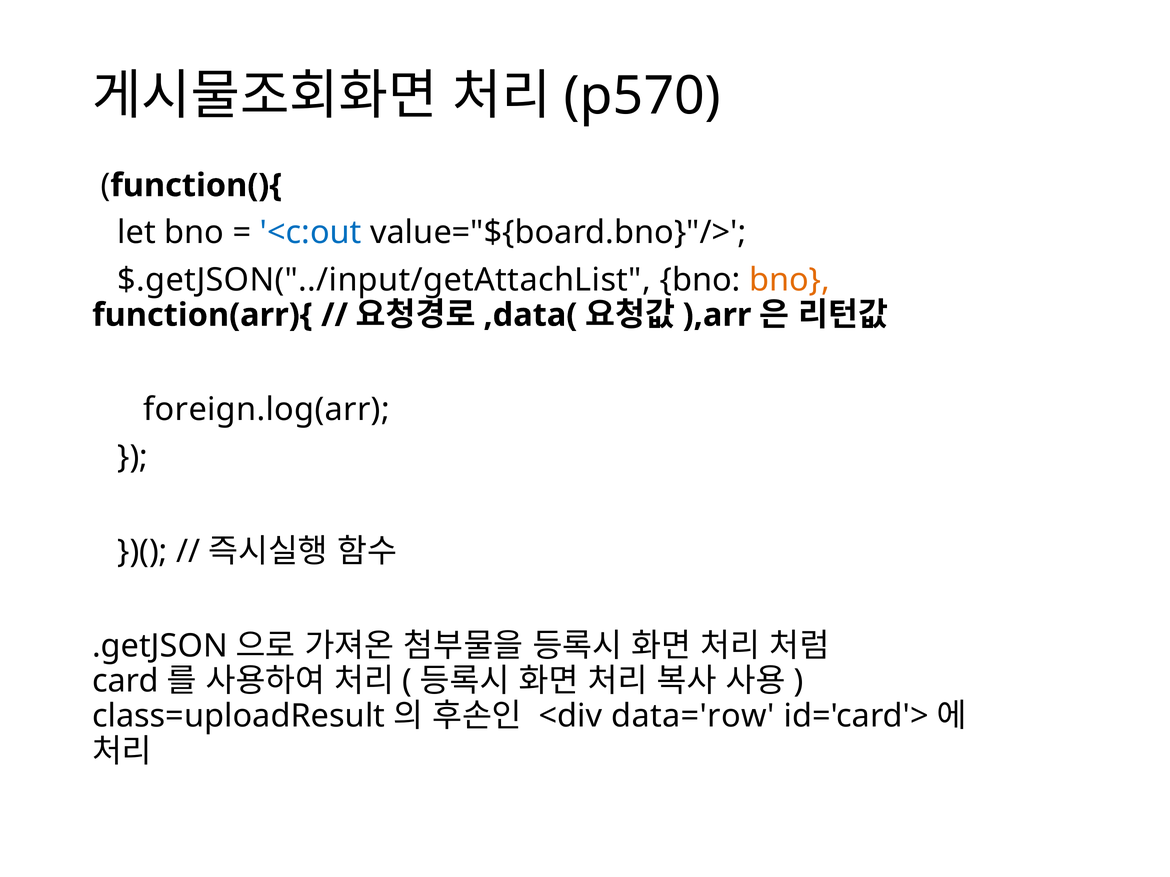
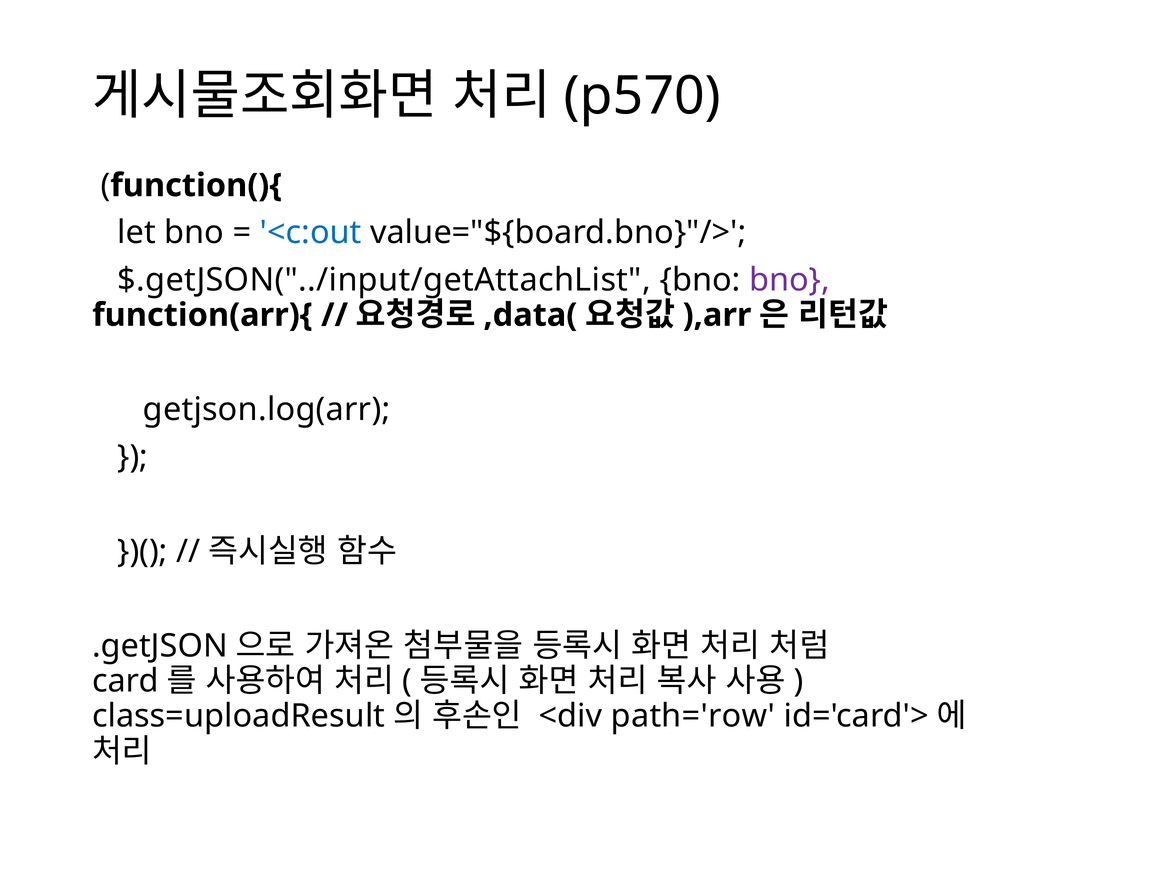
bno at (790, 280) colour: orange -> purple
foreign.log(arr: foreign.log(arr -> getjson.log(arr
data='row: data='row -> path='row
